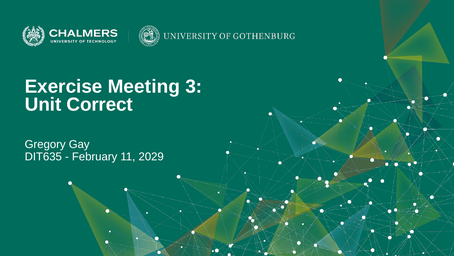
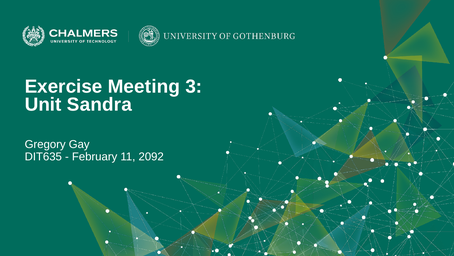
Correct: Correct -> Sandra
2029: 2029 -> 2092
